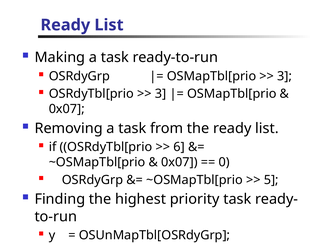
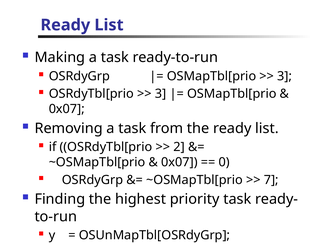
6: 6 -> 2
5: 5 -> 7
